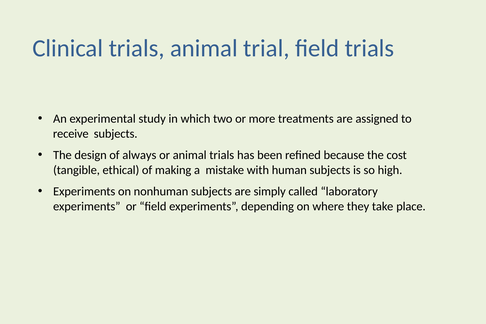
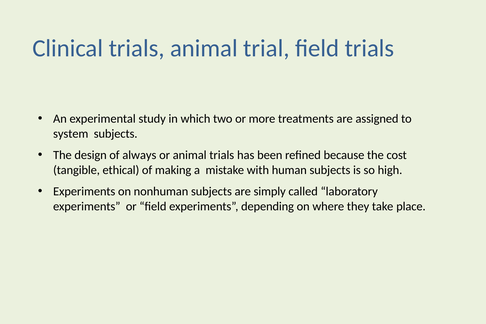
receive: receive -> system
